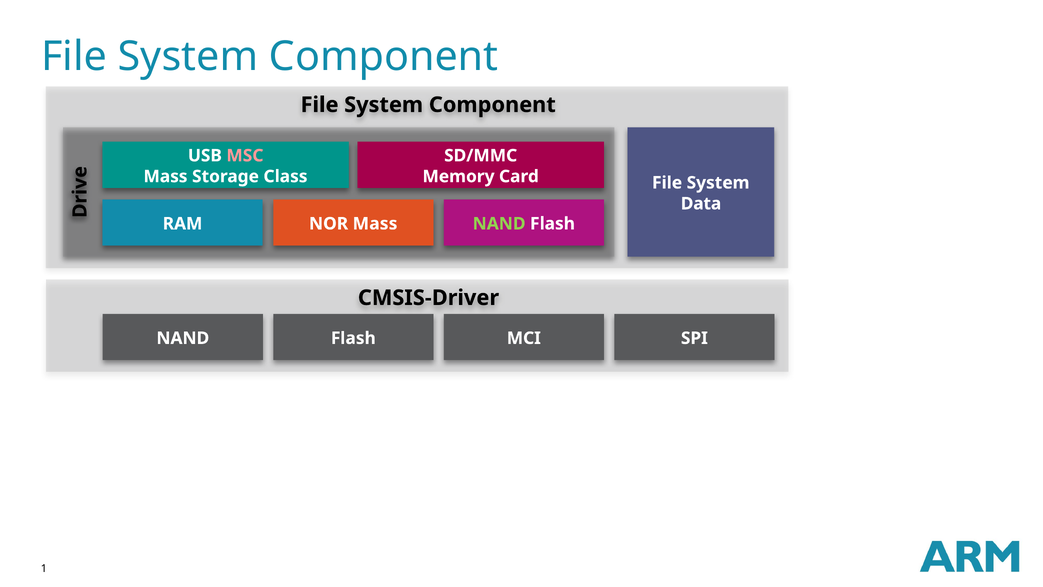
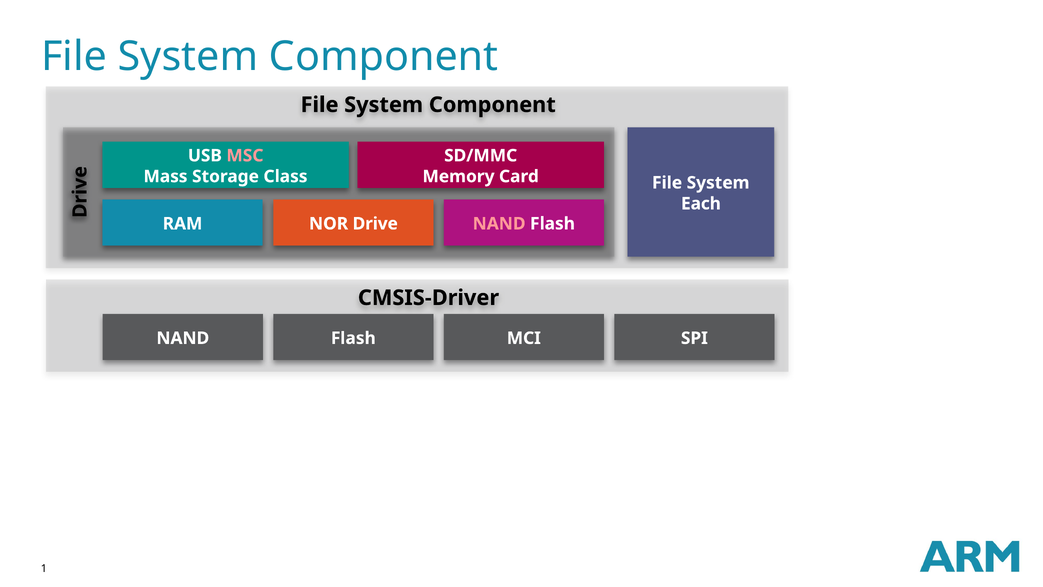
Data: Data -> Each
NOR Mass: Mass -> Drive
NAND at (499, 224) colour: light green -> pink
